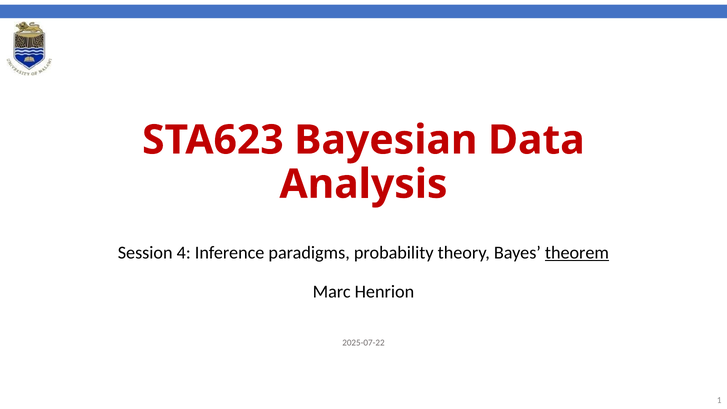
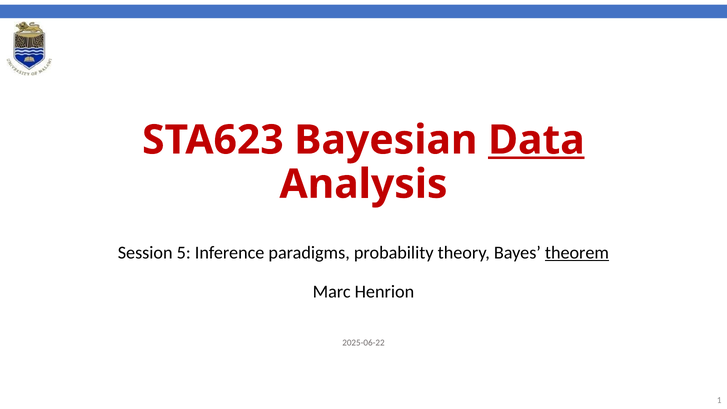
Data underline: none -> present
4: 4 -> 5
2025-07-22: 2025-07-22 -> 2025-06-22
